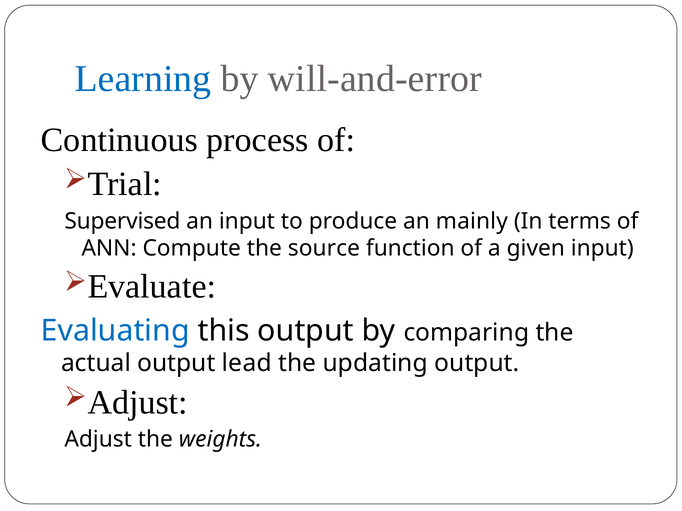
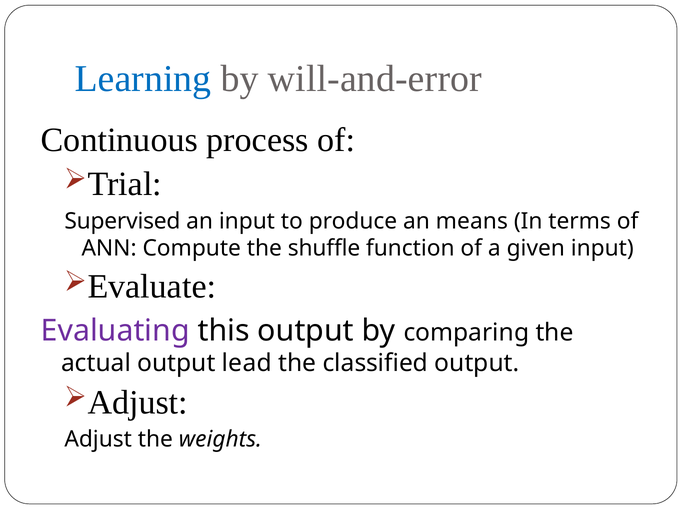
mainly: mainly -> means
source: source -> shuffle
Evaluating colour: blue -> purple
updating: updating -> classified
